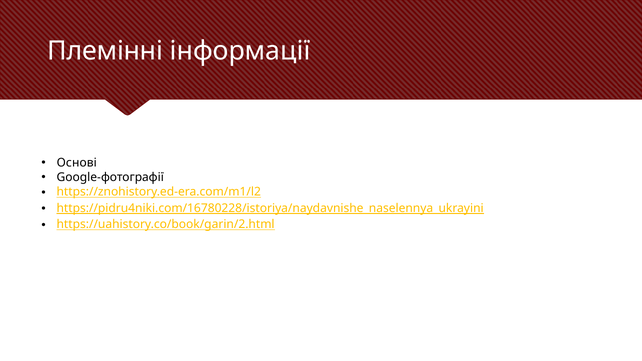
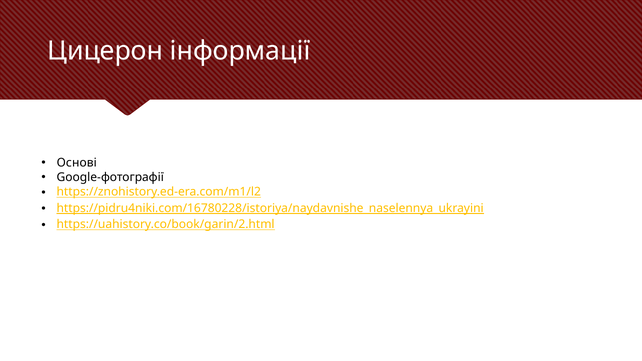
Племінні: Племінні -> Цицерон
